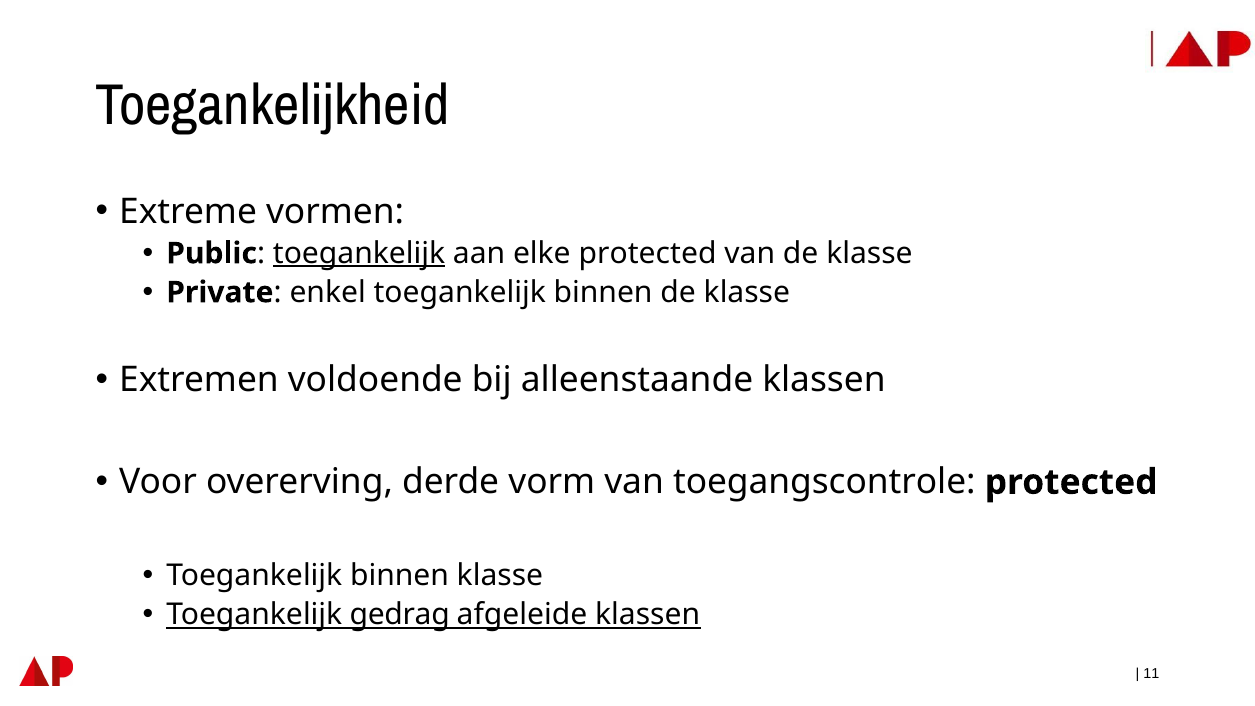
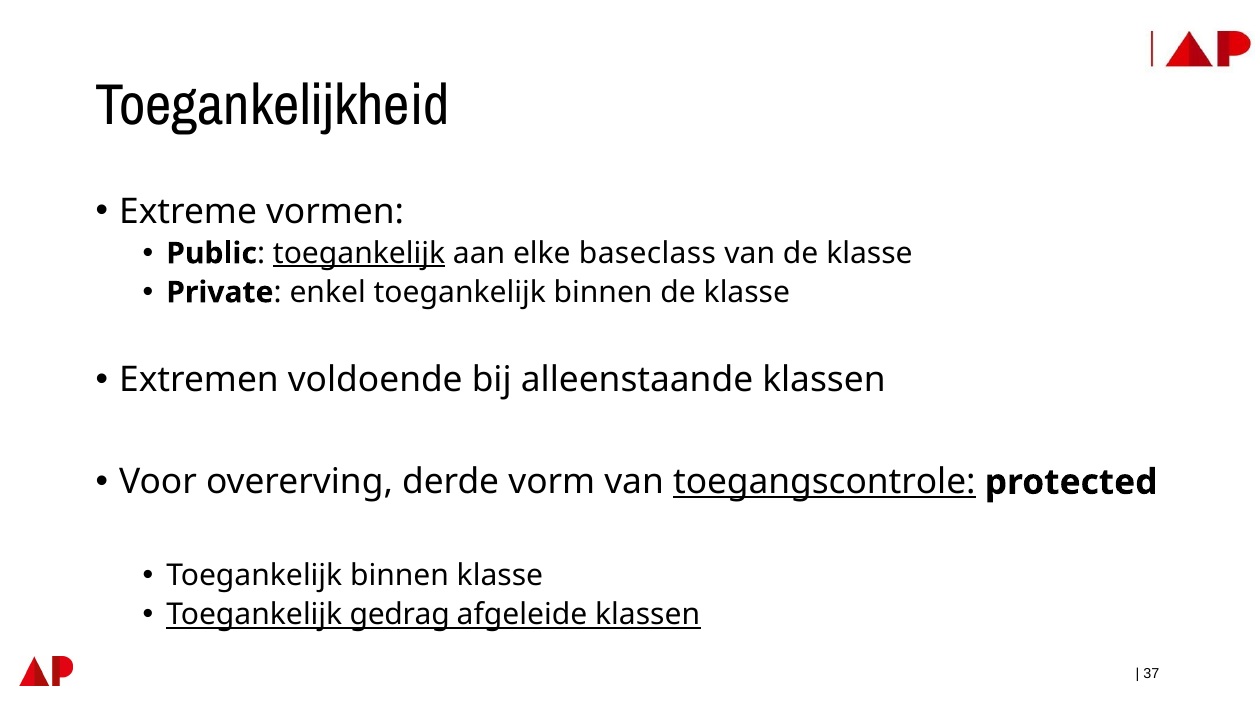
elke protected: protected -> baseclass
toegangscontrole underline: none -> present
11: 11 -> 37
